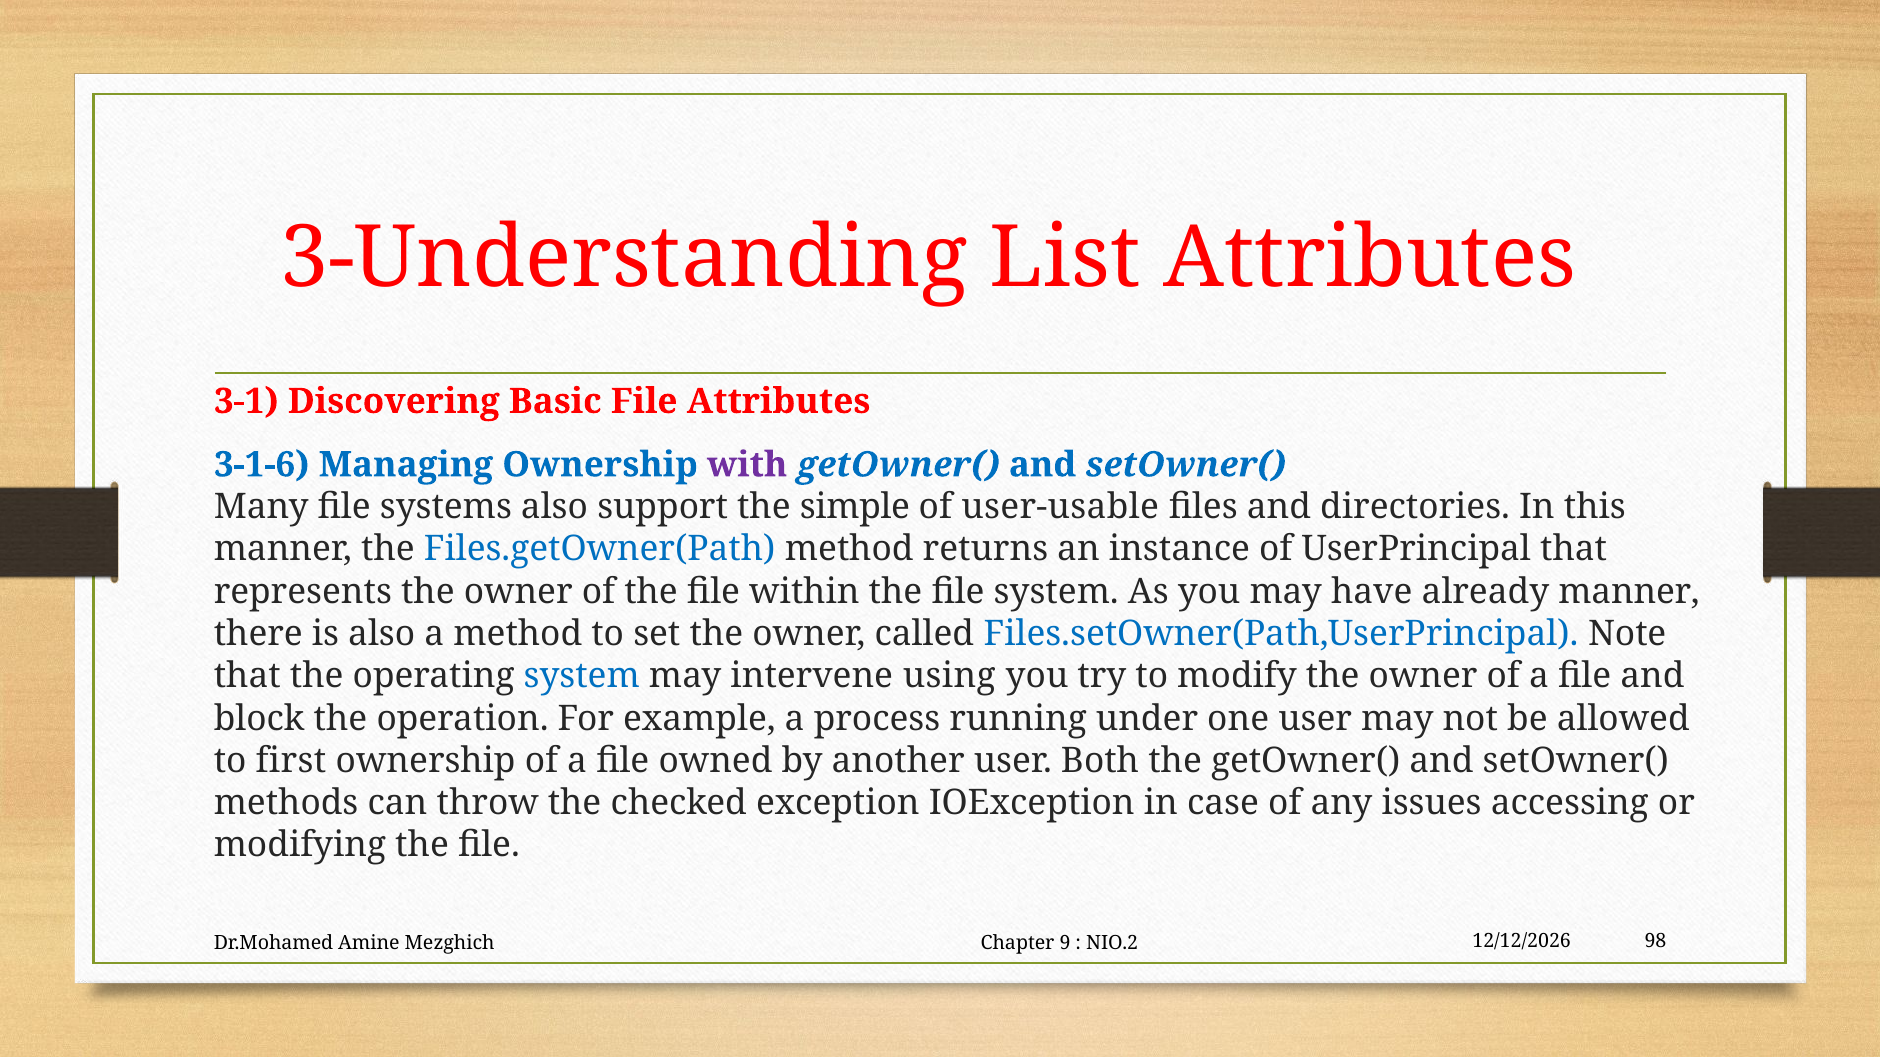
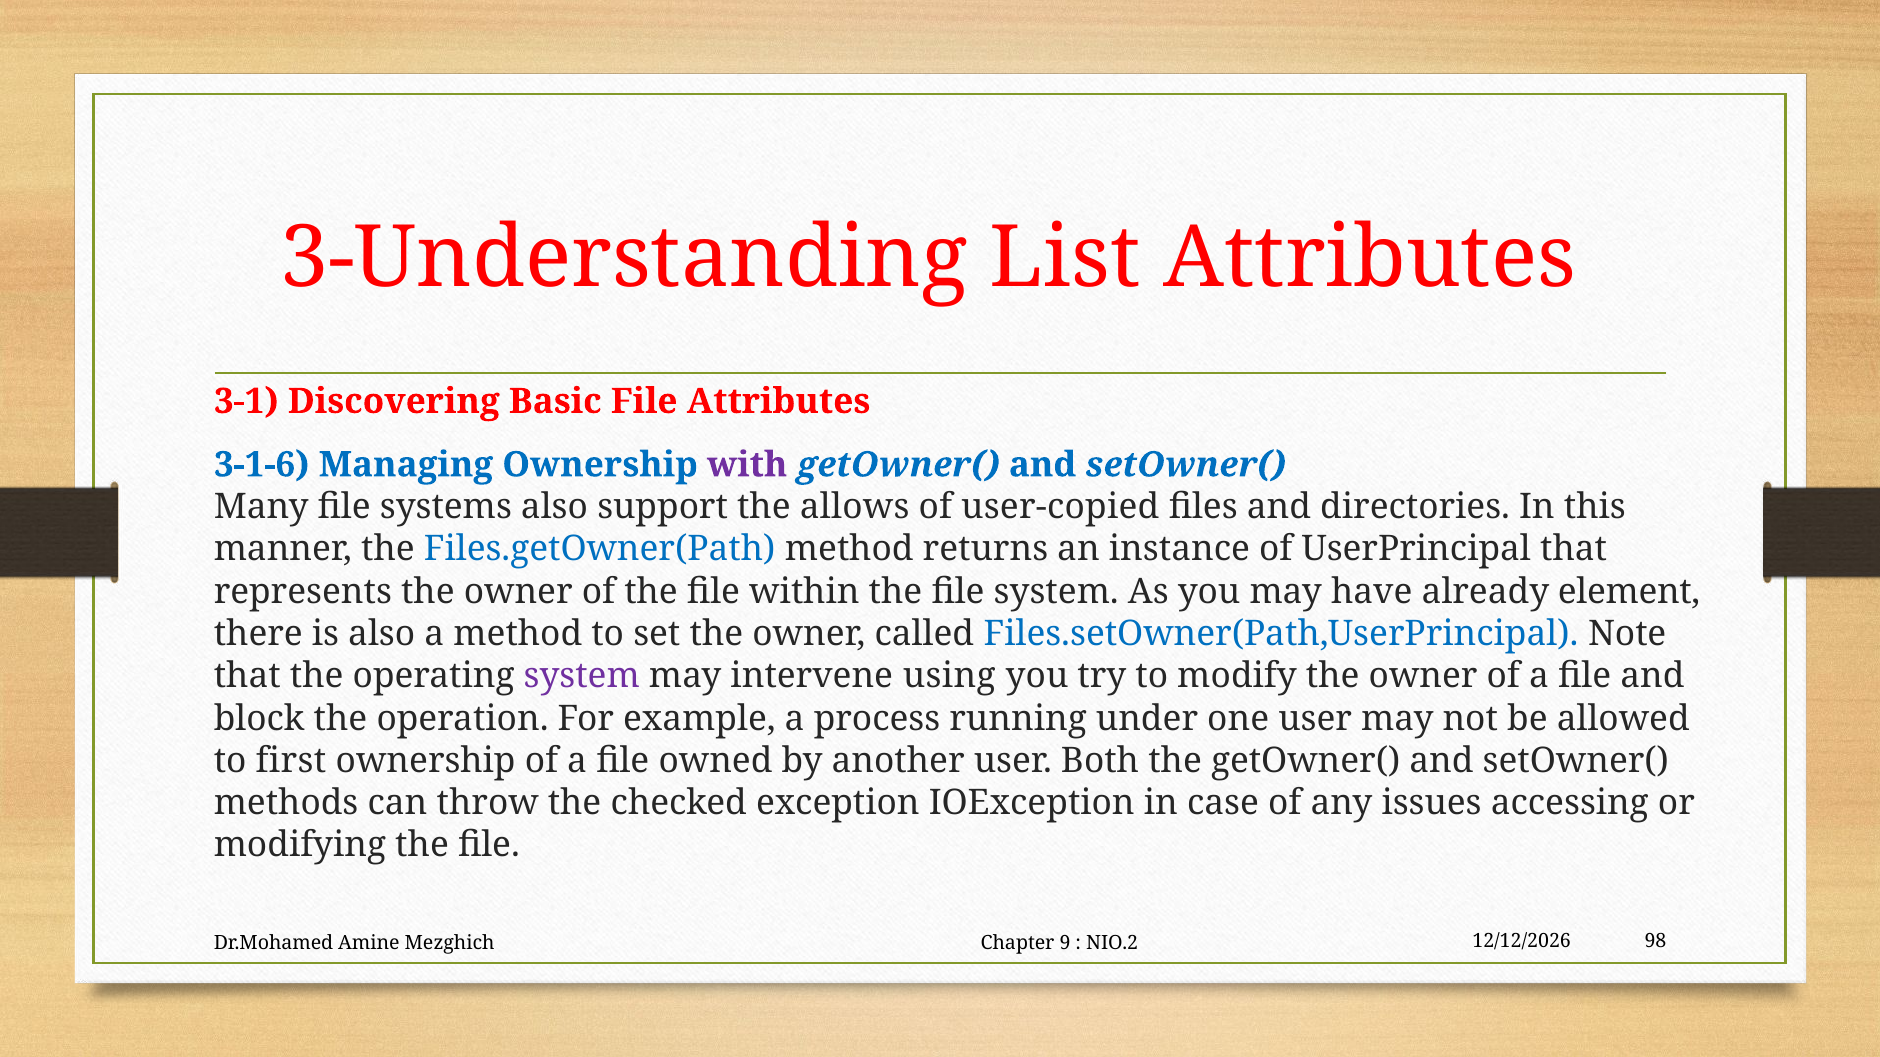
simple: simple -> allows
user-usable: user-usable -> user-copied
already manner: manner -> element
system at (582, 676) colour: blue -> purple
